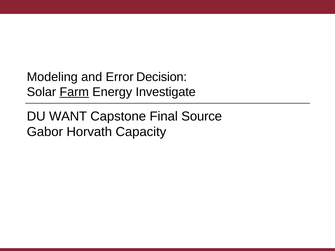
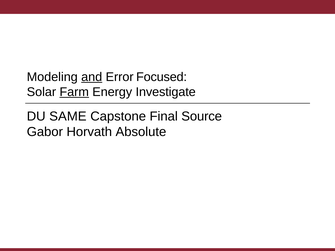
and underline: none -> present
Decision: Decision -> Focused
WANT: WANT -> SAME
Capacity: Capacity -> Absolute
